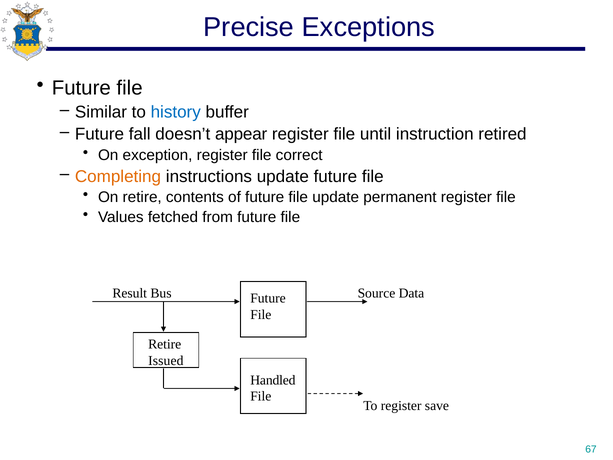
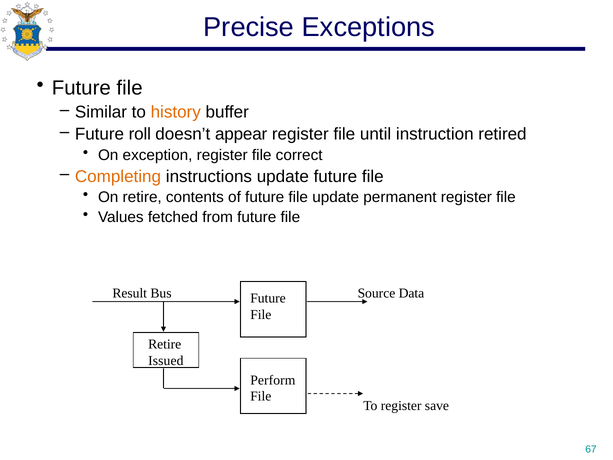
history colour: blue -> orange
fall: fall -> roll
Handled: Handled -> Perform
